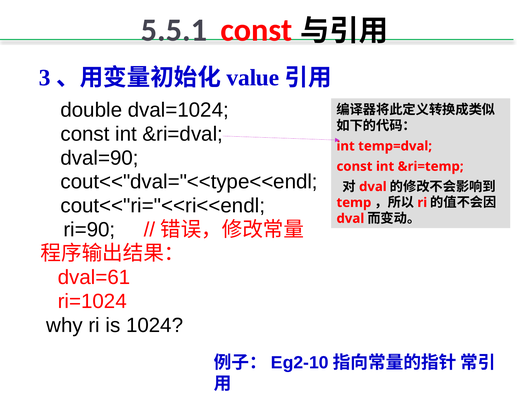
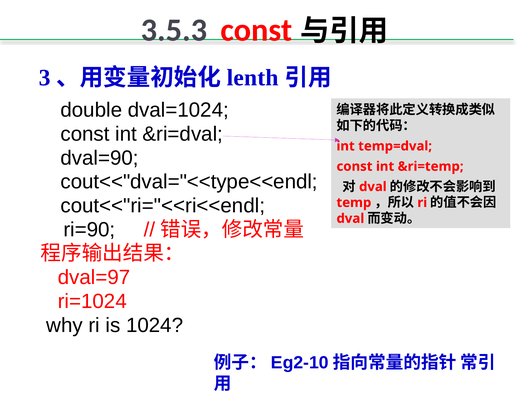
5.5.1: 5.5.1 -> 3.5.3
value: value -> lenth
dval=61: dval=61 -> dval=97
